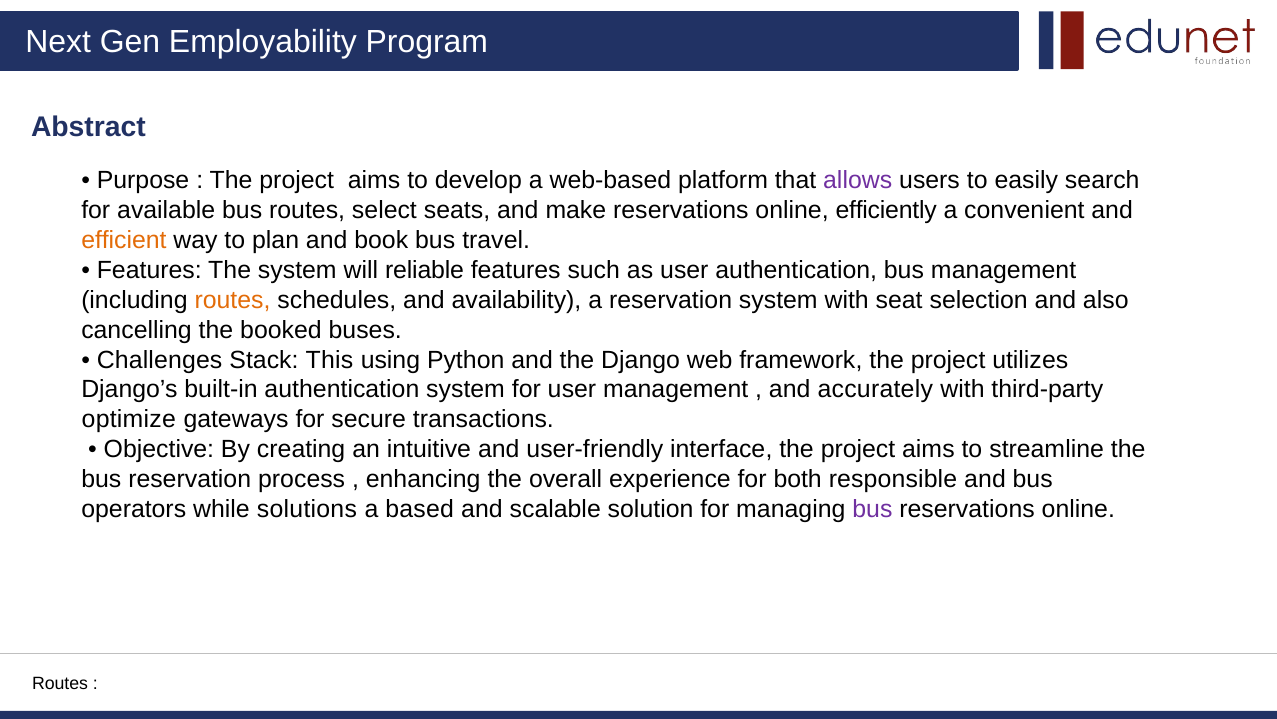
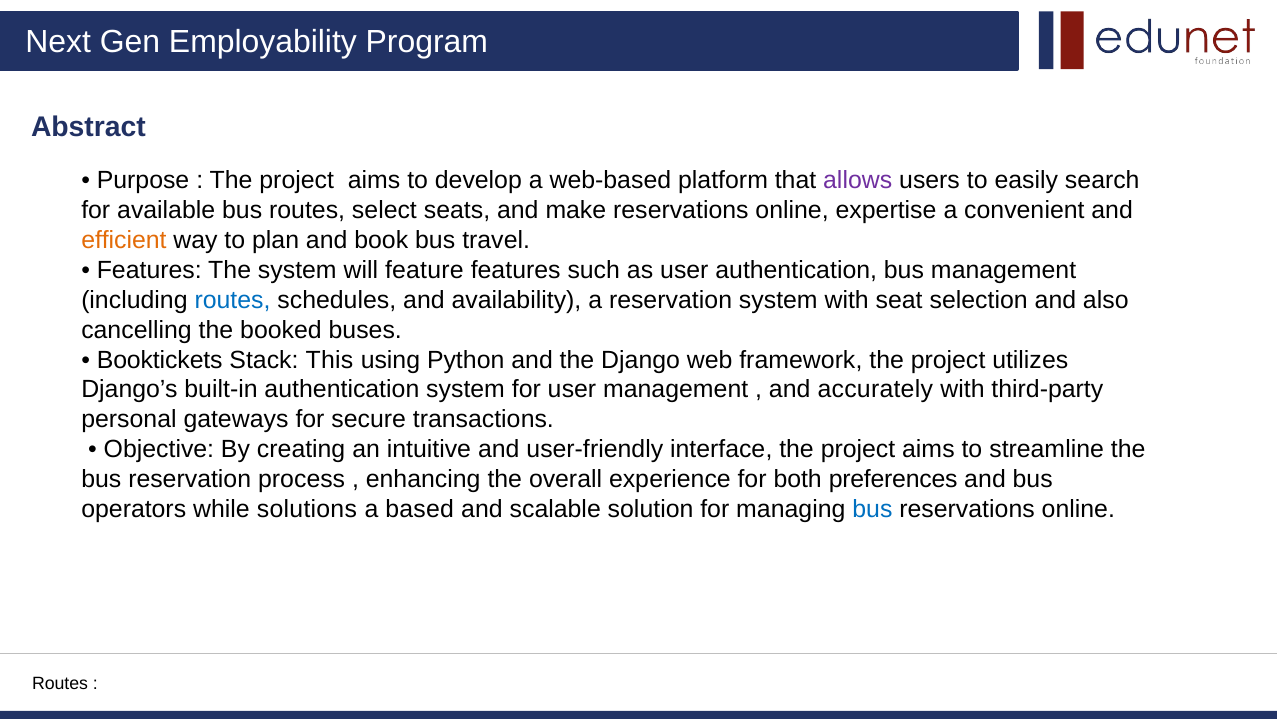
efficiently: efficiently -> expertise
reliable: reliable -> feature
routes at (233, 300) colour: orange -> blue
Challenges: Challenges -> Booktickets
optimize: optimize -> personal
responsible: responsible -> preferences
bus at (872, 509) colour: purple -> blue
